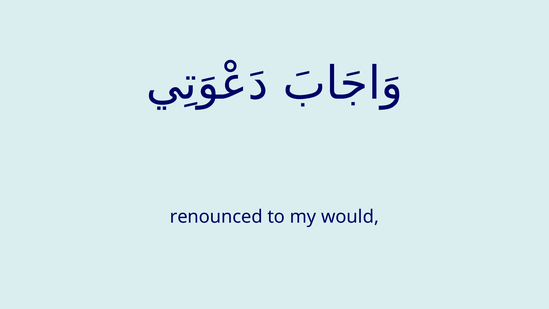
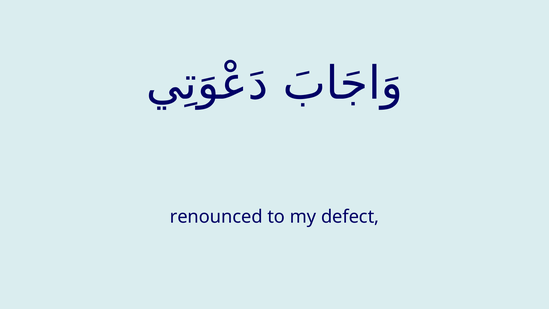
would: would -> defect
